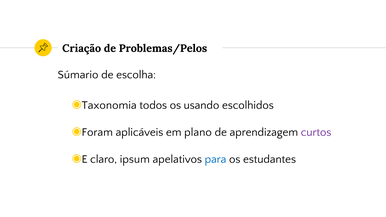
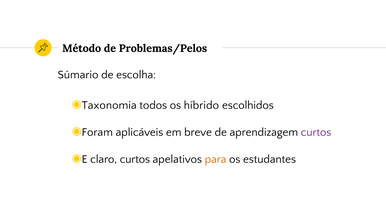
Criação: Criação -> Método
usando: usando -> híbrido
plano: plano -> breve
claro ipsum: ipsum -> curtos
para colour: blue -> orange
